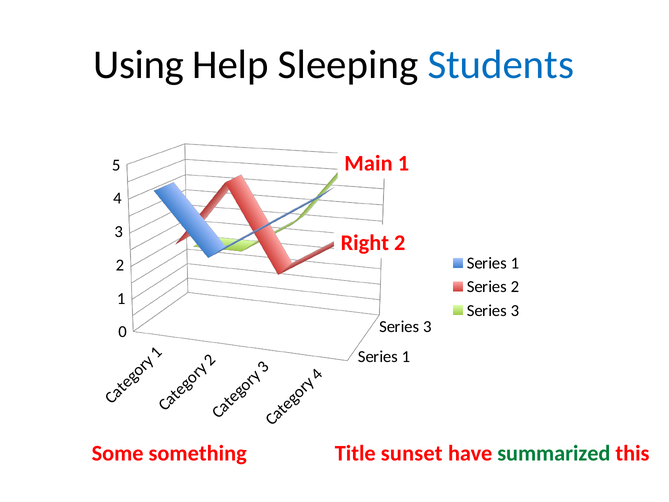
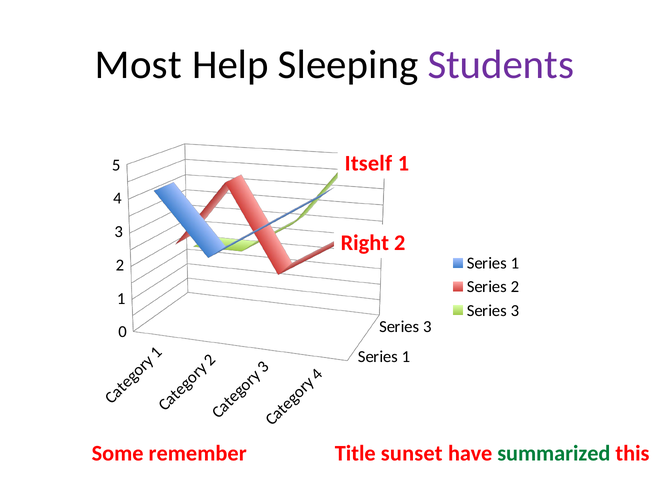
Using: Using -> Most
Students colour: blue -> purple
Main: Main -> Itself
something: something -> remember
